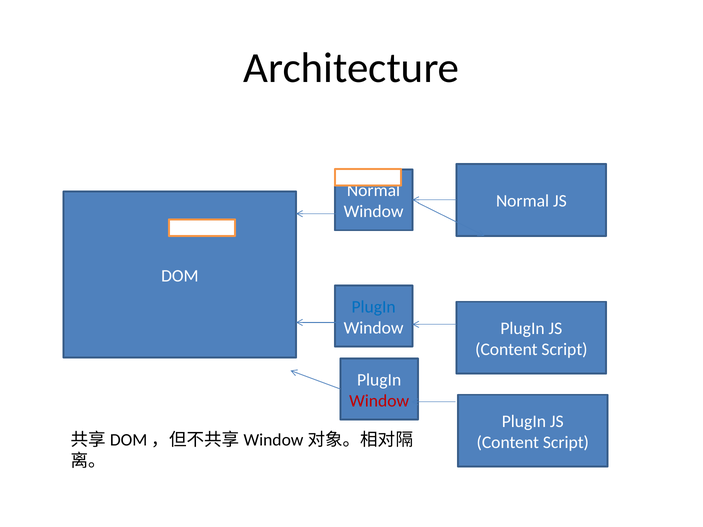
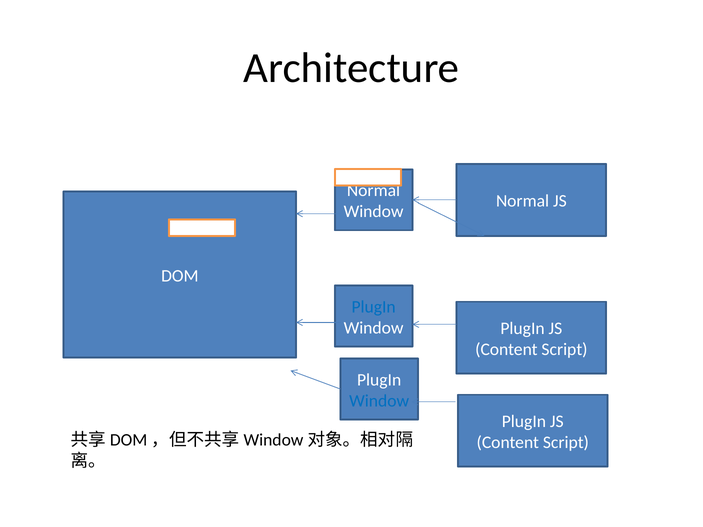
Window at (379, 401) colour: red -> blue
